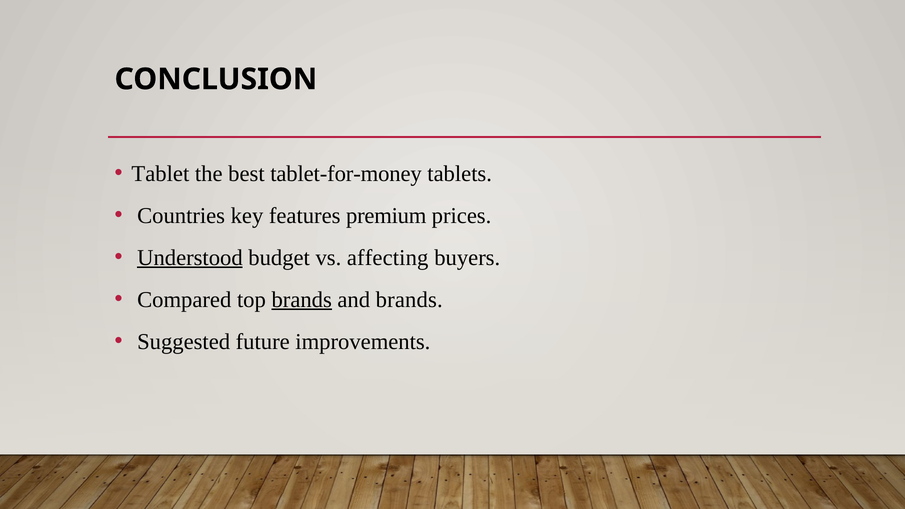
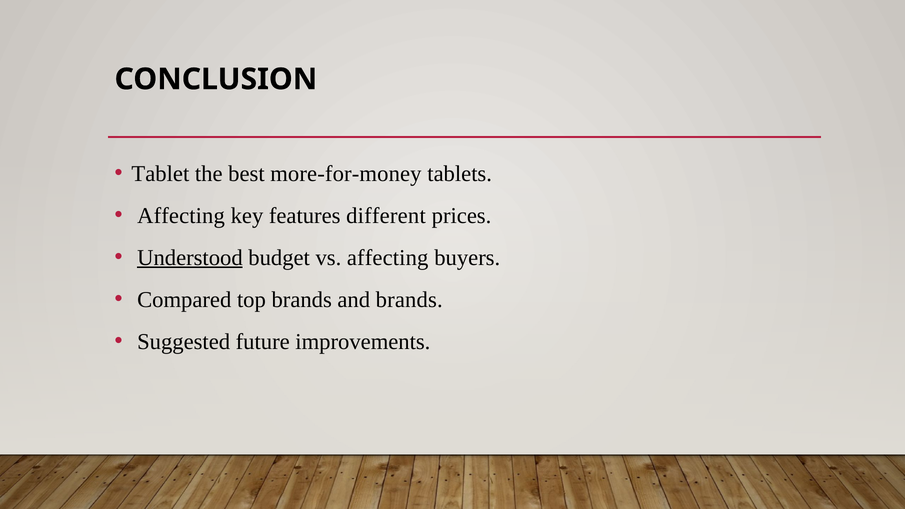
tablet-for-money: tablet-for-money -> more-for-money
Countries at (181, 216): Countries -> Affecting
premium: premium -> different
brands at (302, 300) underline: present -> none
